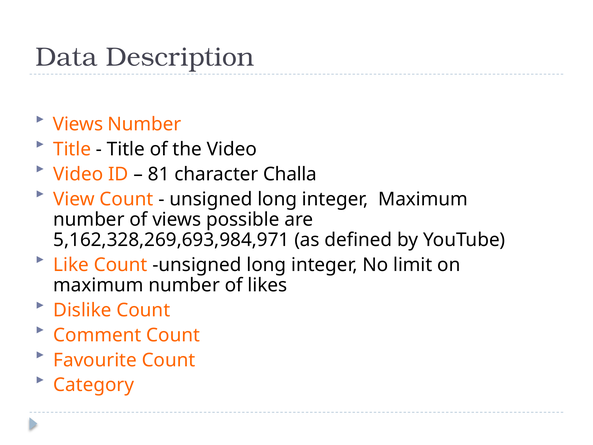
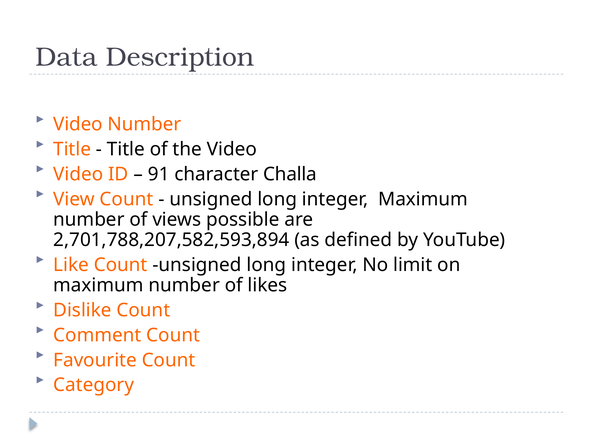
Views at (78, 124): Views -> Video
81: 81 -> 91
5,162,328,269,693,984,971: 5,162,328,269,693,984,971 -> 2,701,788,207,582,593,894
